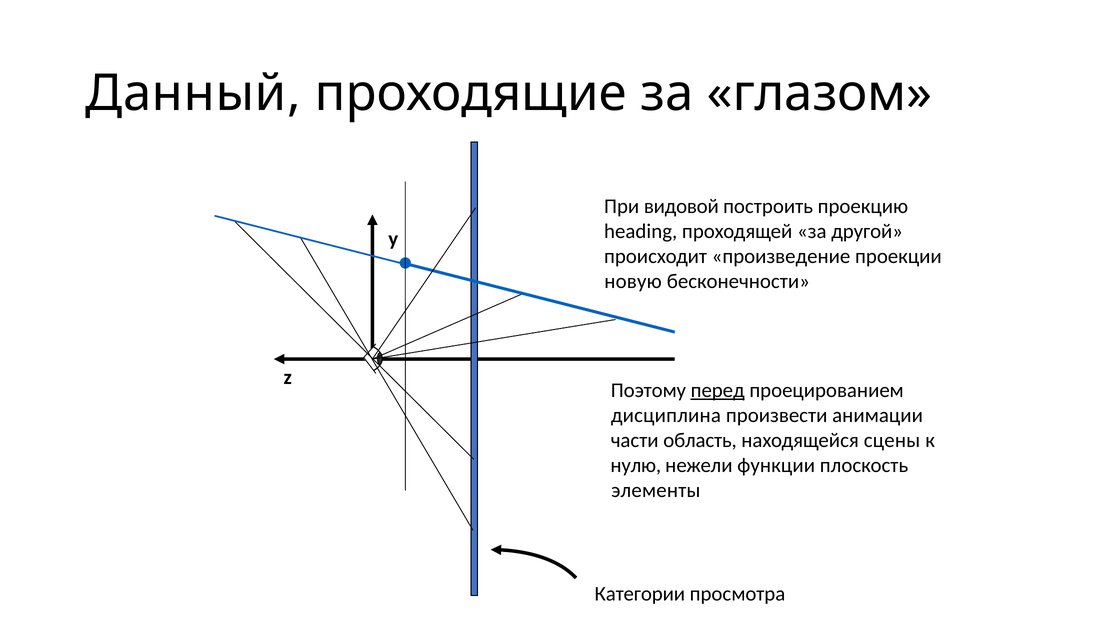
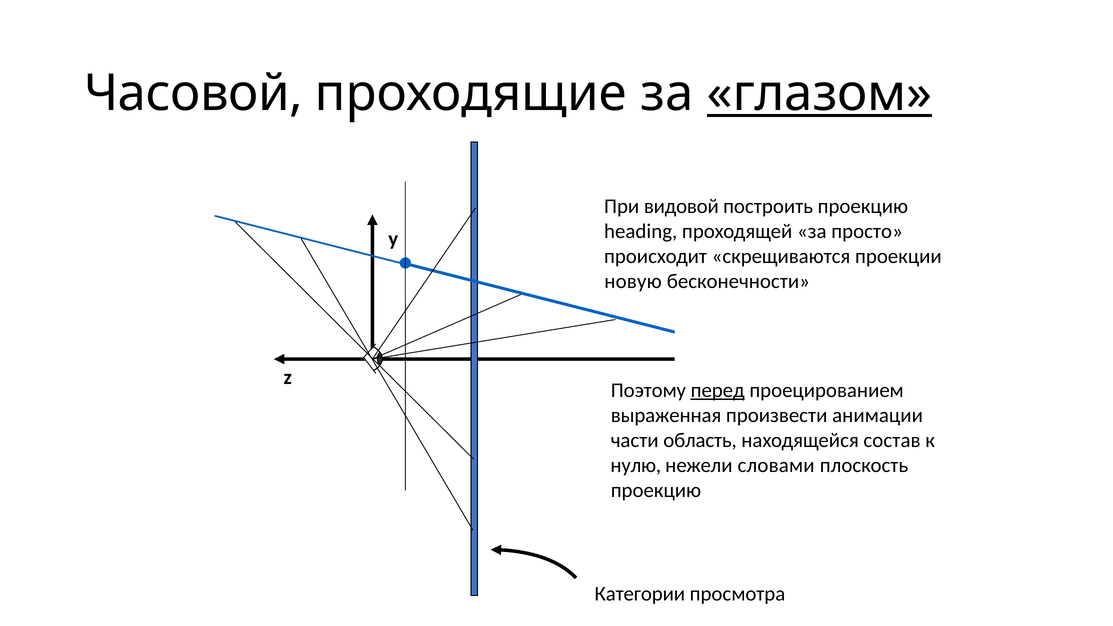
Данный: Данный -> Часовой
глазом underline: none -> present
другой: другой -> просто
произведение: произведение -> скрещиваются
дисциплина: дисциплина -> выраженная
сцены: сцены -> состав
функции: функции -> словами
элементы at (656, 490): элементы -> проекцию
